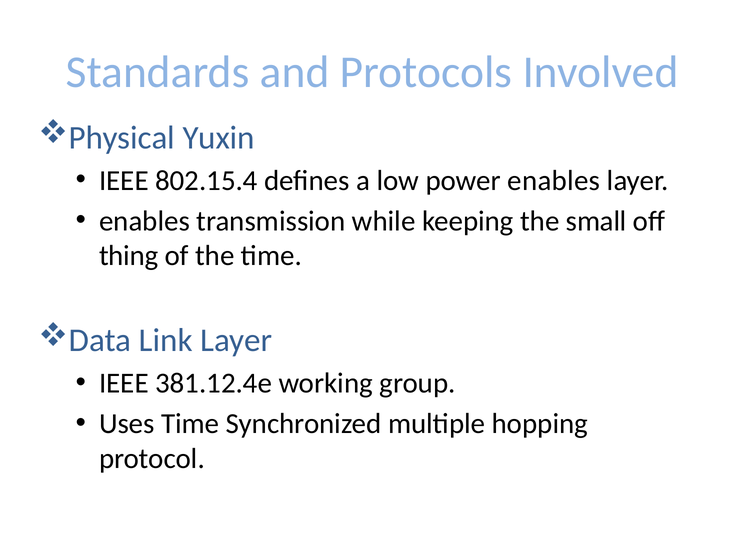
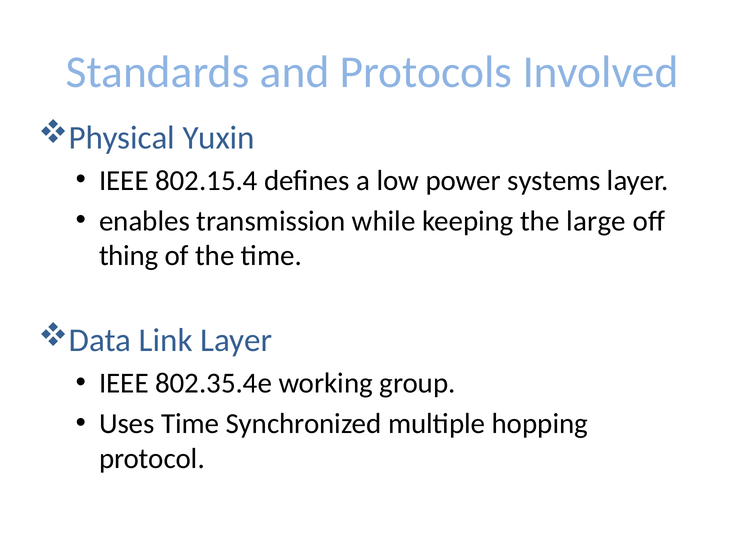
power enables: enables -> systems
small: small -> large
381.12.4e: 381.12.4e -> 802.35.4e
